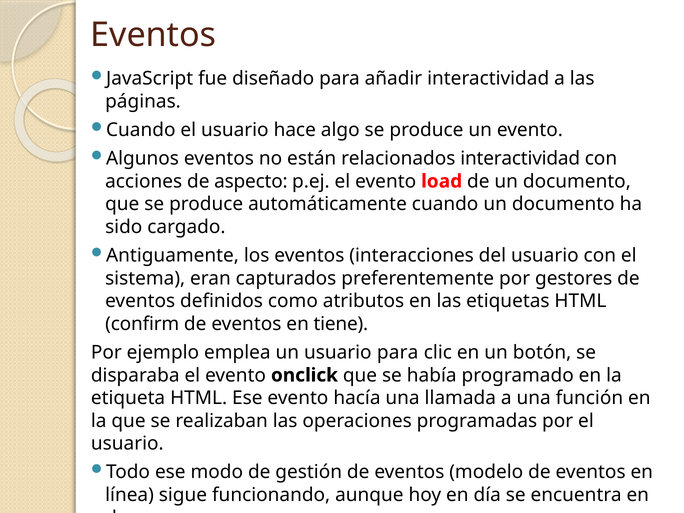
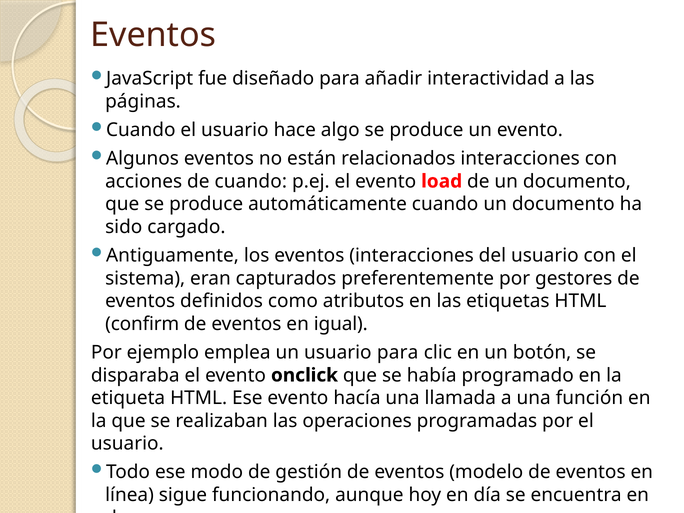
relacionados interactividad: interactividad -> interacciones
de aspecto: aspecto -> cuando
tiene: tiene -> igual
